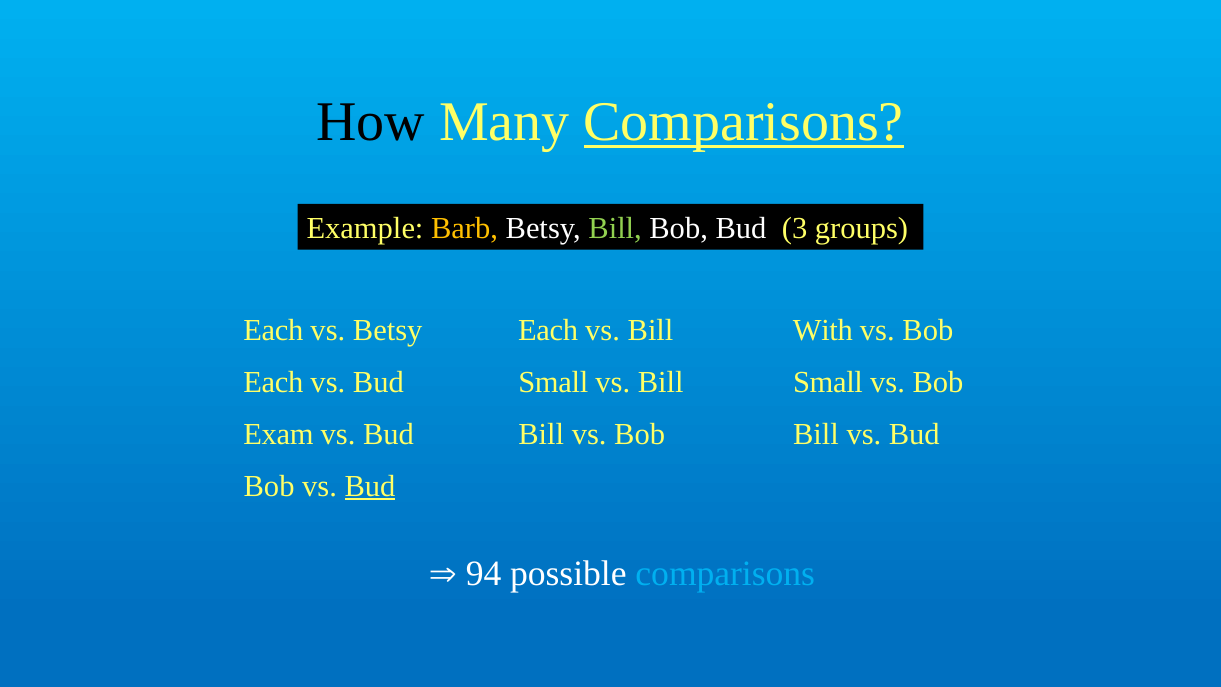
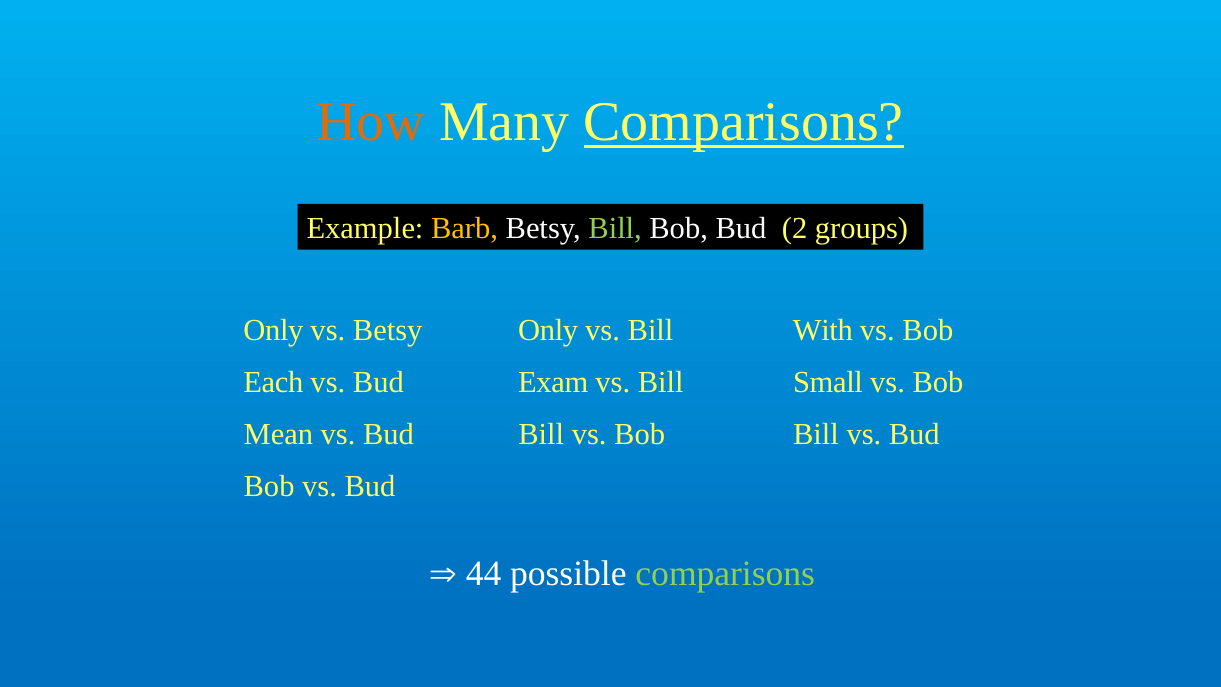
How colour: black -> orange
3: 3 -> 2
Each at (273, 330): Each -> Only
Betsy Each: Each -> Only
Bud Small: Small -> Exam
Exam: Exam -> Mean
Bud at (370, 486) underline: present -> none
94: 94 -> 44
comparisons at (725, 573) colour: light blue -> light green
